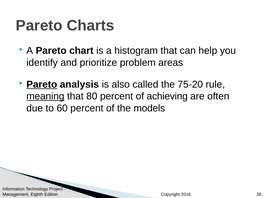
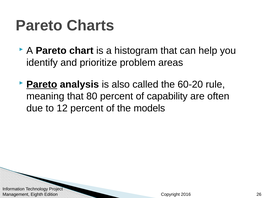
75-20: 75-20 -> 60-20
meaning underline: present -> none
achieving: achieving -> capability
60: 60 -> 12
